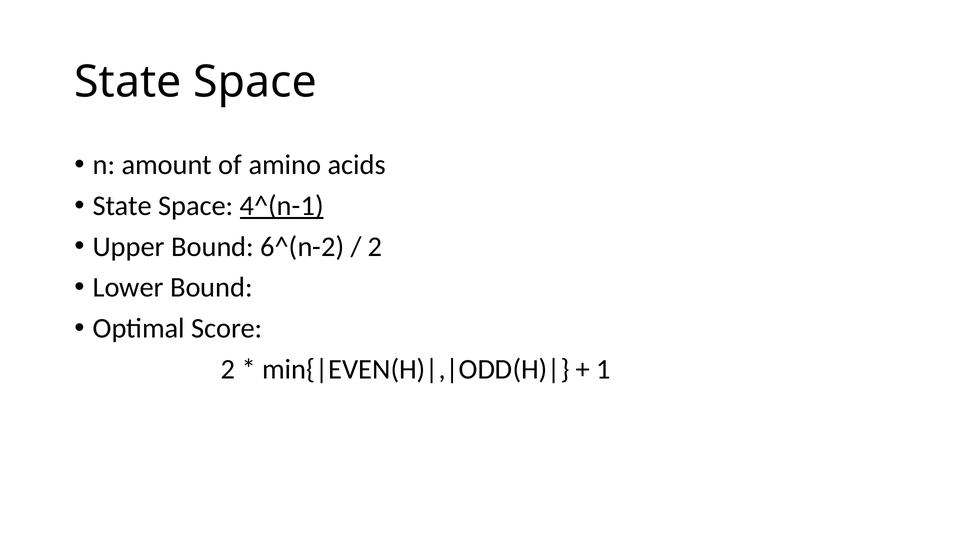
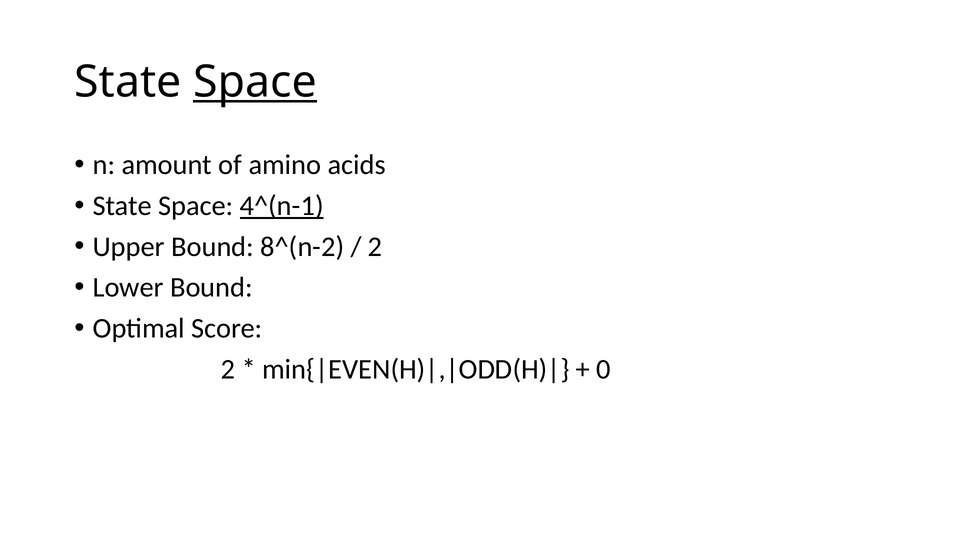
Space at (255, 82) underline: none -> present
6^(n-2: 6^(n-2 -> 8^(n-2
1: 1 -> 0
